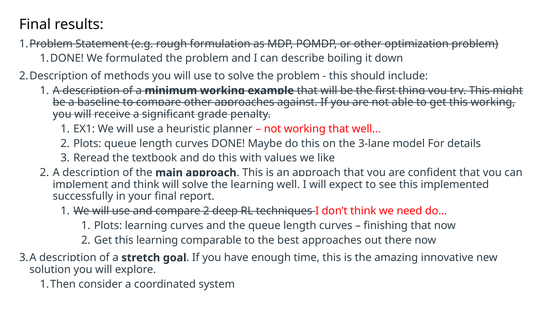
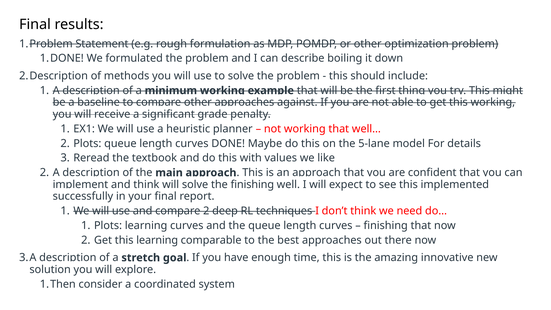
3-lane: 3-lane -> 5-lane
the learning: learning -> finishing
